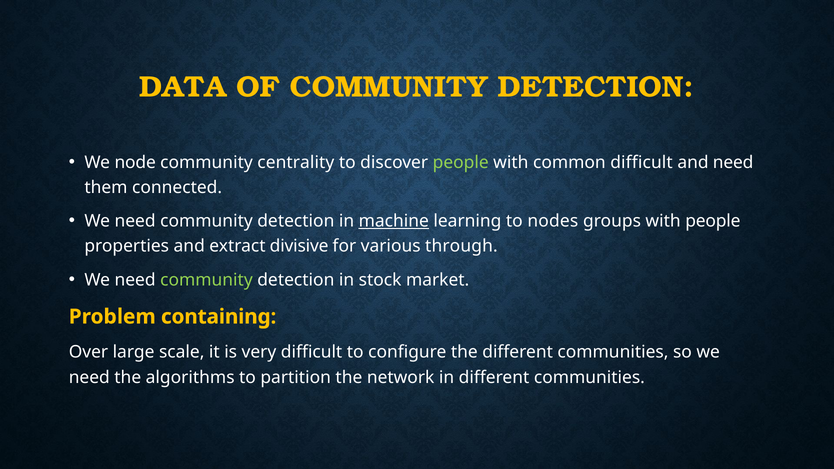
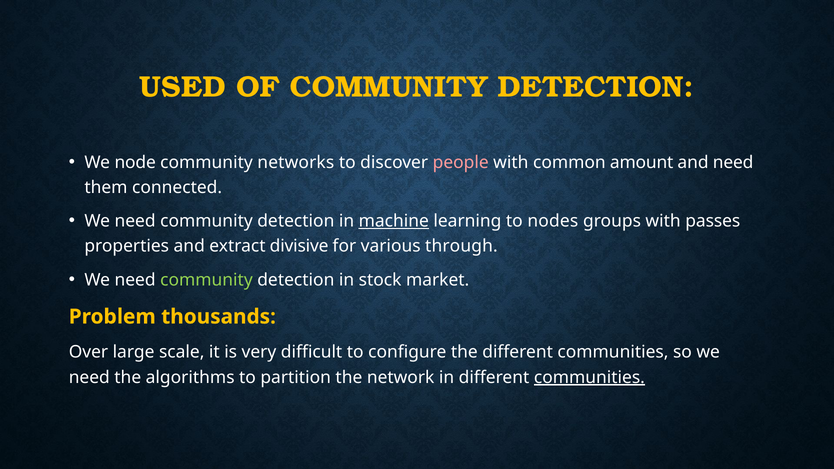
DATA: DATA -> USED
centrality: centrality -> networks
people at (461, 162) colour: light green -> pink
common difficult: difficult -> amount
with people: people -> passes
containing: containing -> thousands
communities at (589, 377) underline: none -> present
